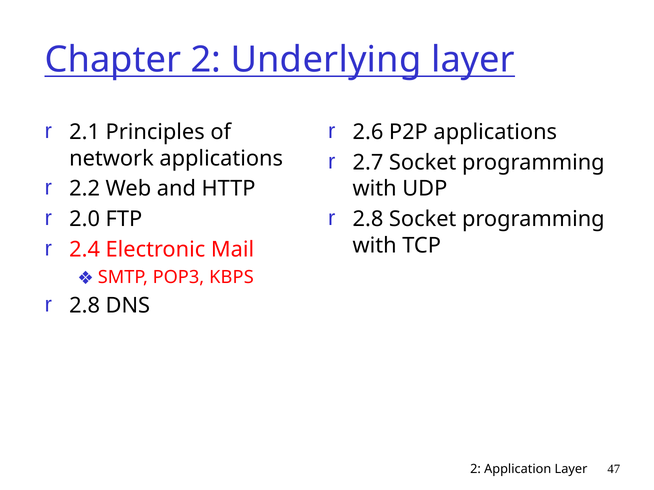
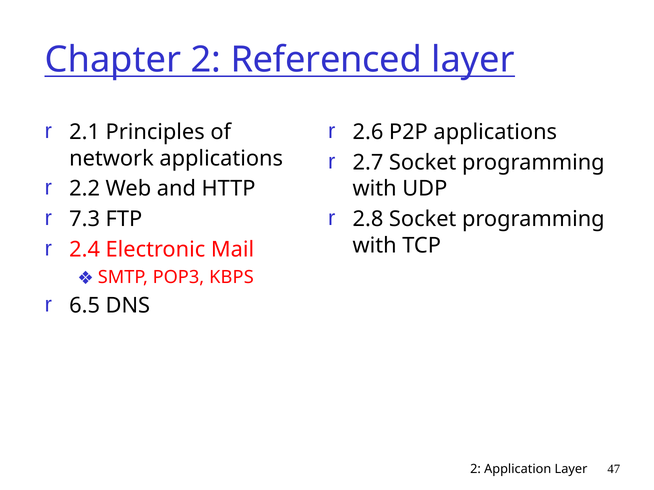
Underlying: Underlying -> Referenced
2.0: 2.0 -> 7.3
2.8 at (85, 306): 2.8 -> 6.5
